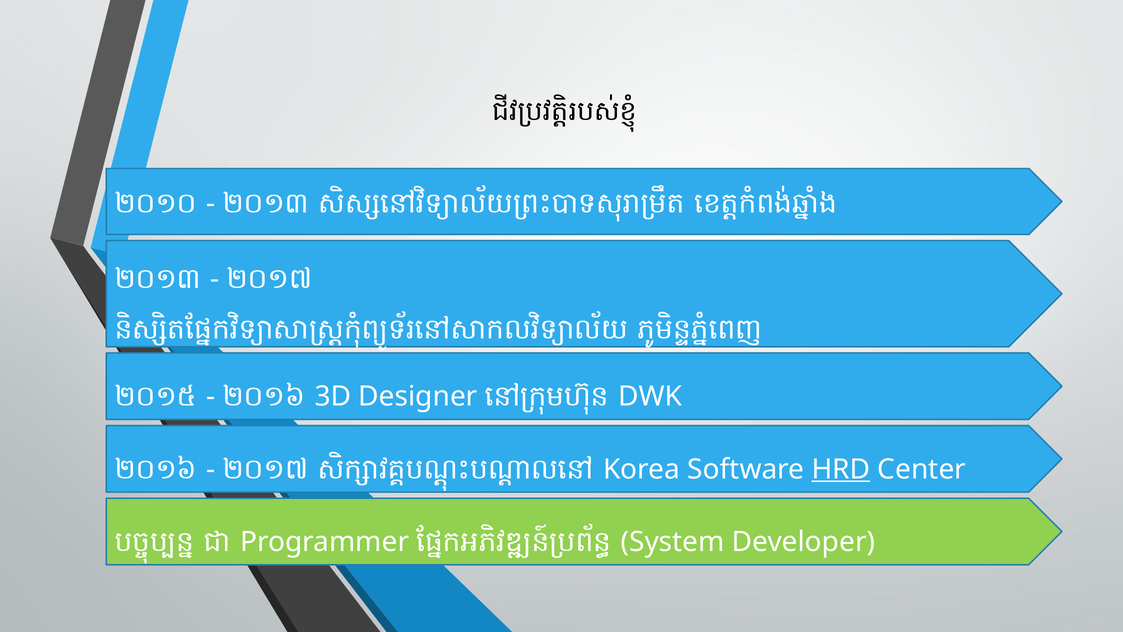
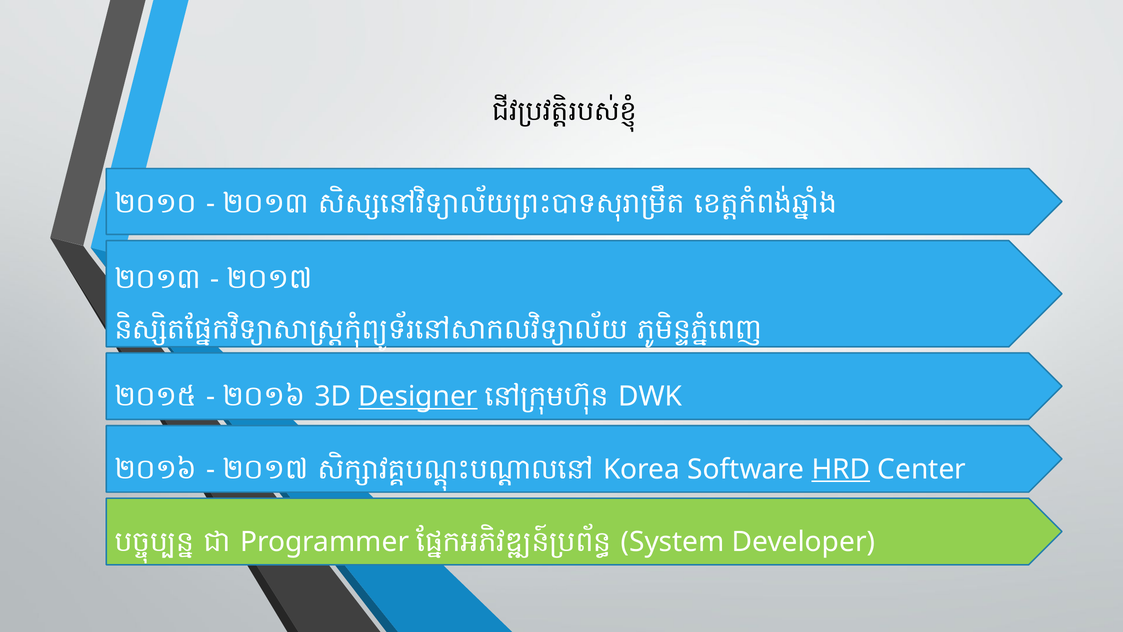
Designer underline: none -> present
